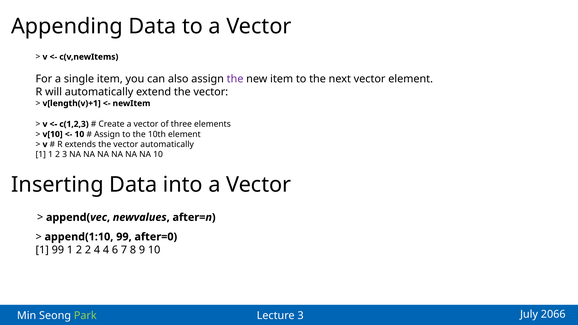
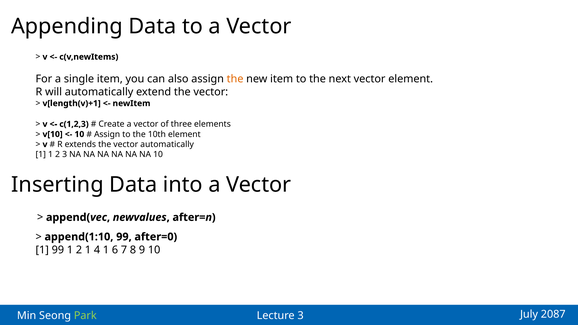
the at (235, 79) colour: purple -> orange
2 2: 2 -> 1
4 4: 4 -> 1
2066: 2066 -> 2087
